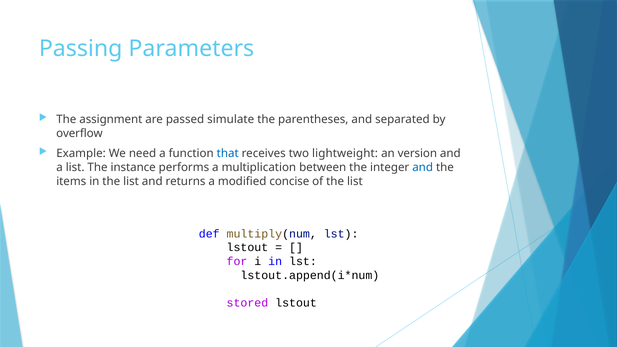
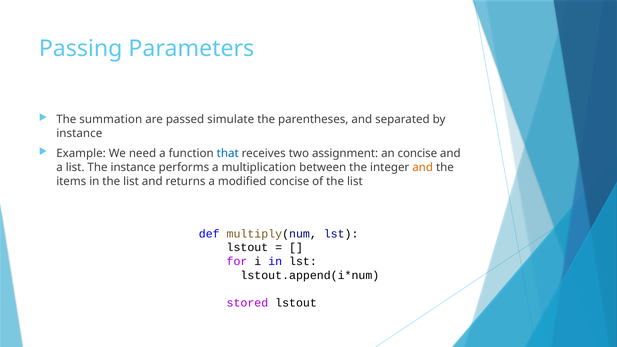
assignment: assignment -> summation
overflow at (79, 133): overflow -> instance
lightweight: lightweight -> assignment
an version: version -> concise
and at (423, 167) colour: blue -> orange
